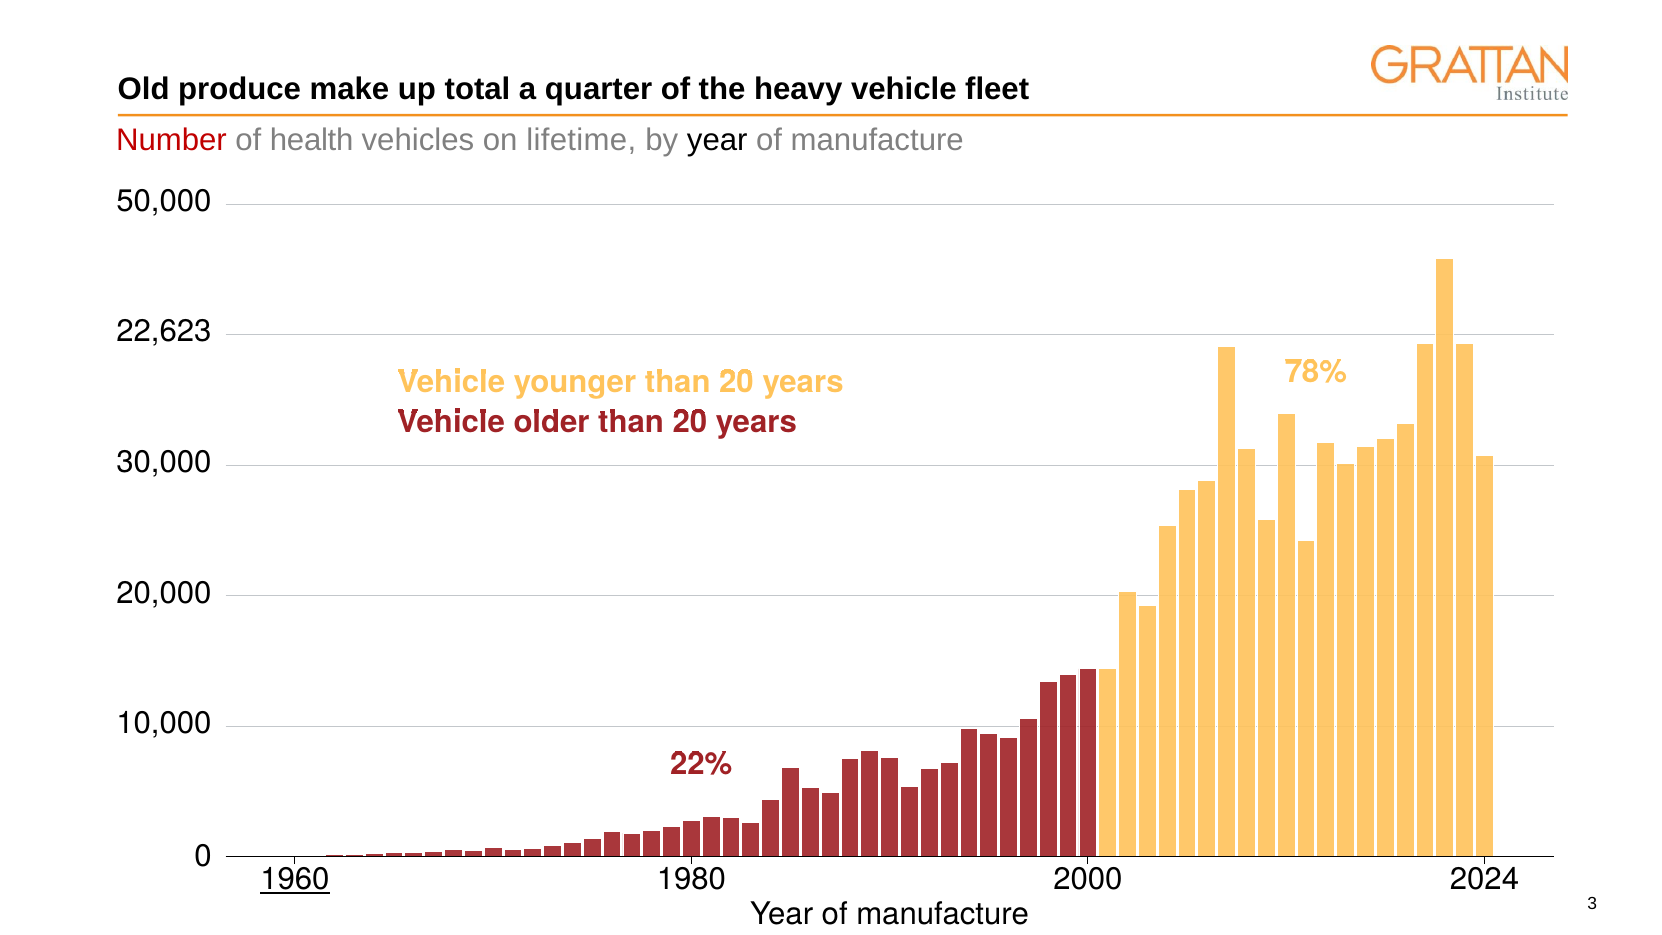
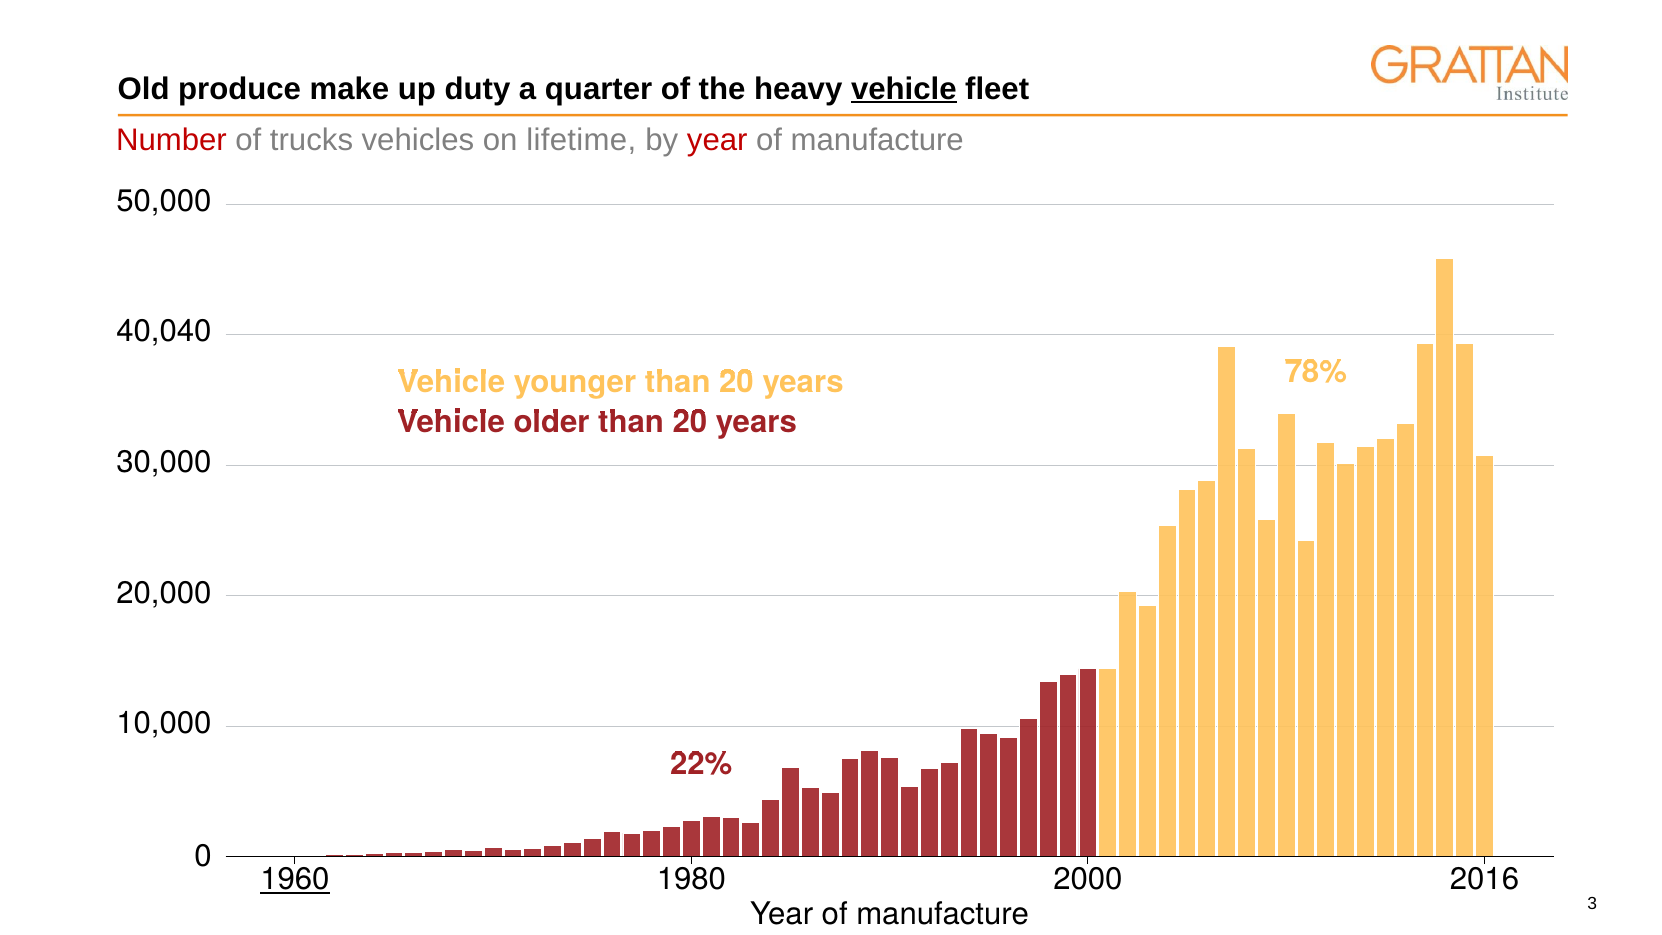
total: total -> duty
vehicle at (904, 89) underline: none -> present
health: health -> trucks
year at (717, 141) colour: black -> red
22,623: 22,623 -> 40,040
2024: 2024 -> 2016
